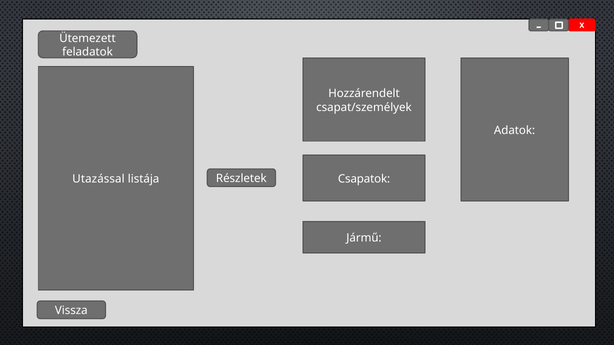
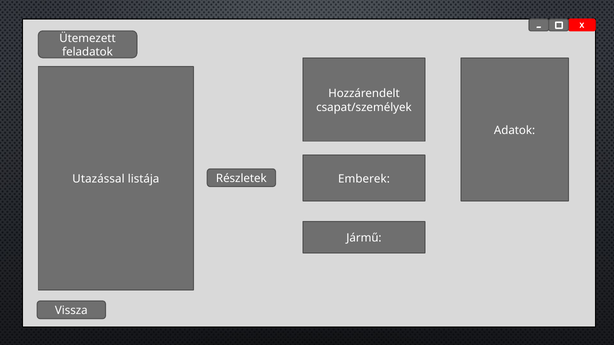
Csapatok: Csapatok -> Emberek
